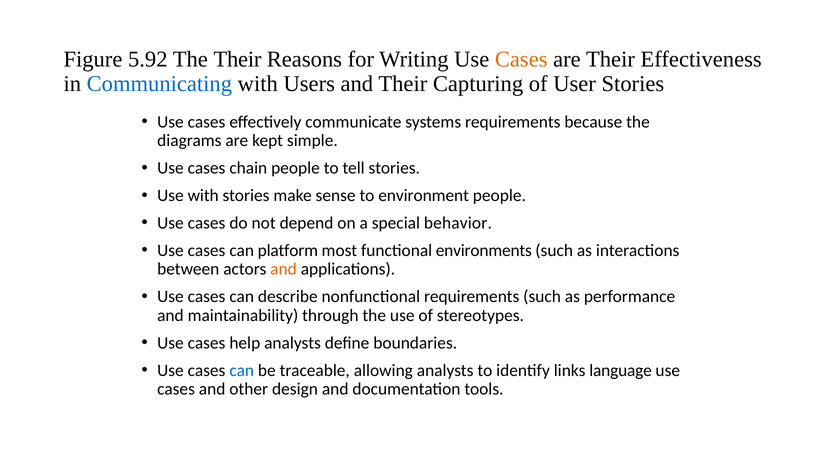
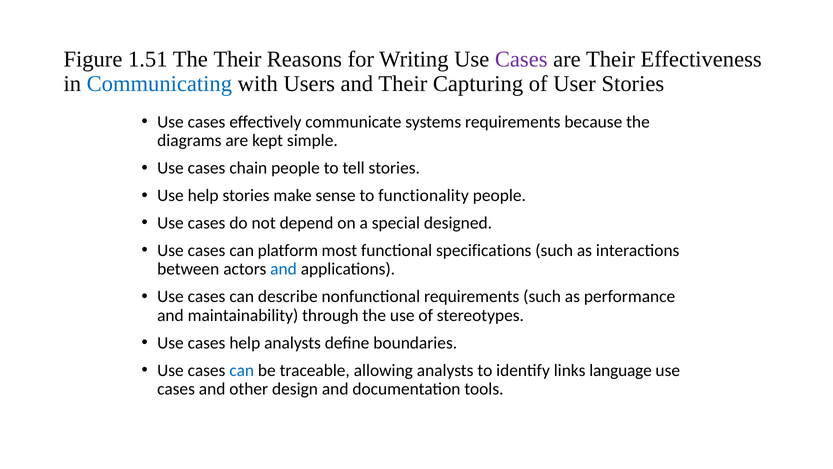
5.92: 5.92 -> 1.51
Cases at (521, 59) colour: orange -> purple
Use with: with -> help
environment: environment -> functionality
behavior: behavior -> designed
environments: environments -> specifications
and at (284, 269) colour: orange -> blue
